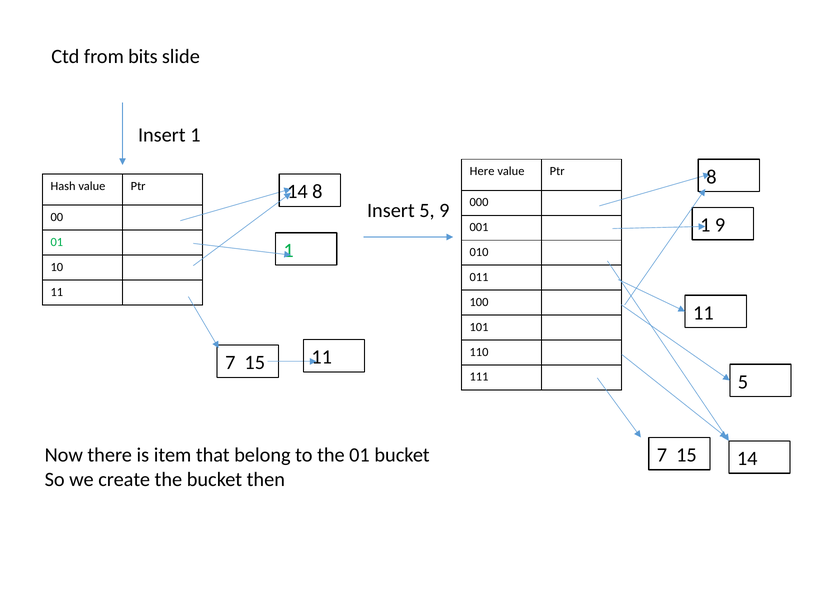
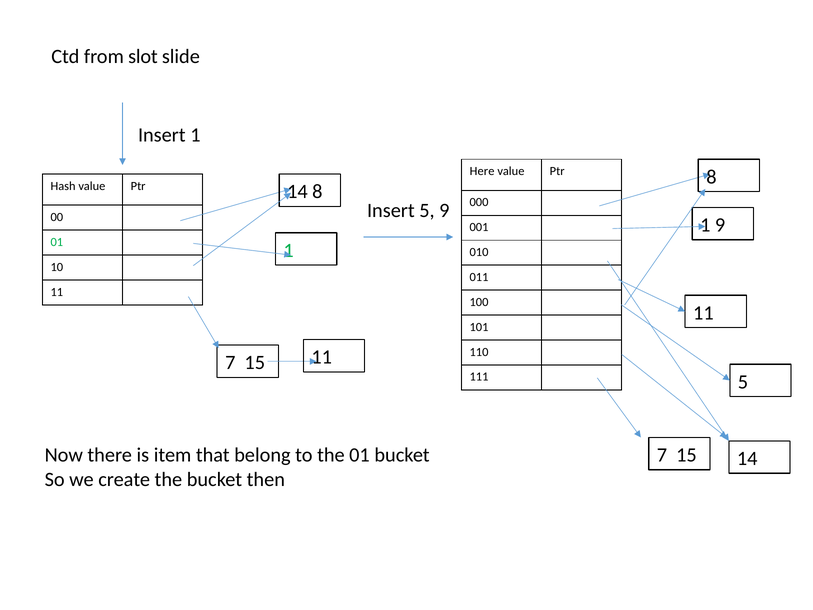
bits: bits -> slot
